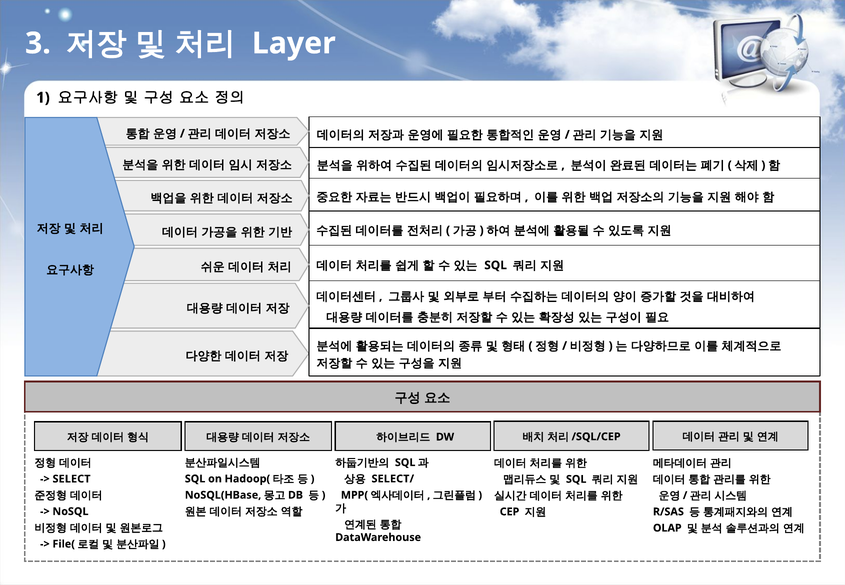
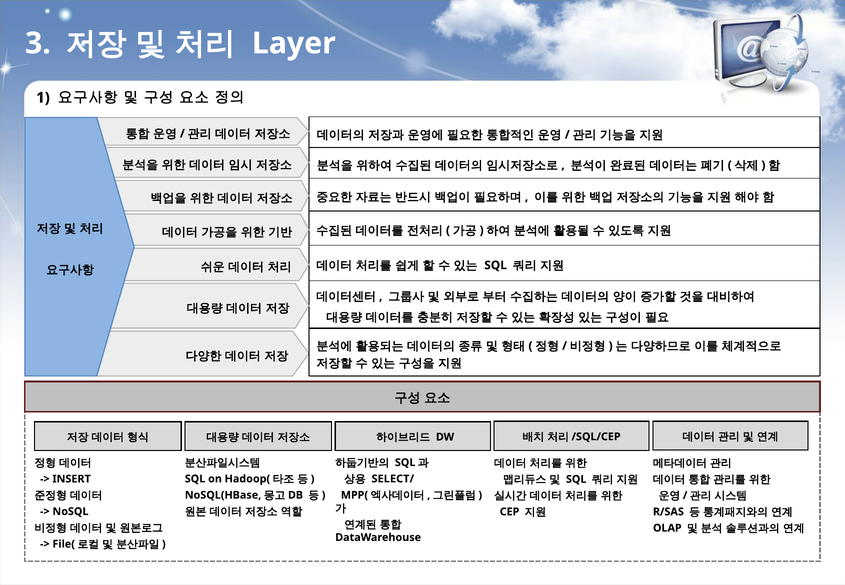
SELECT: SELECT -> INSERT
